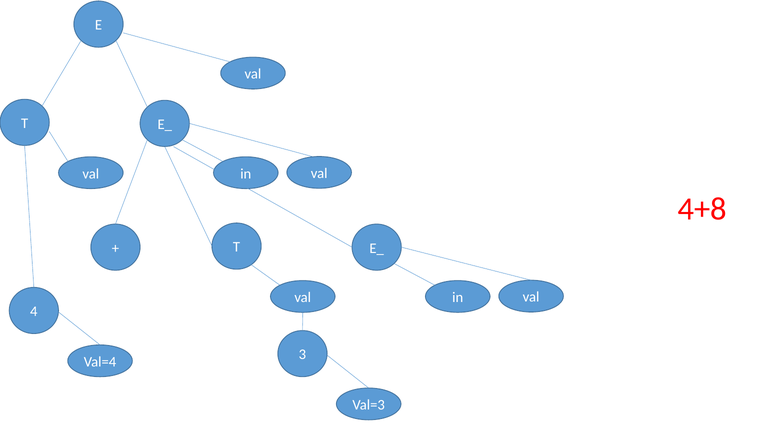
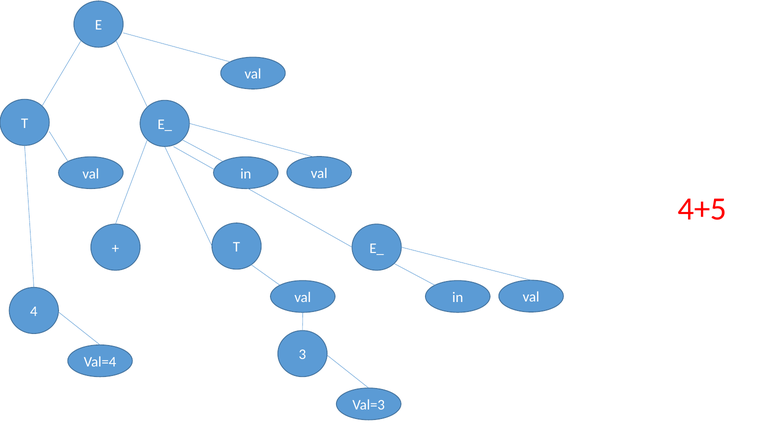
4+8: 4+8 -> 4+5
